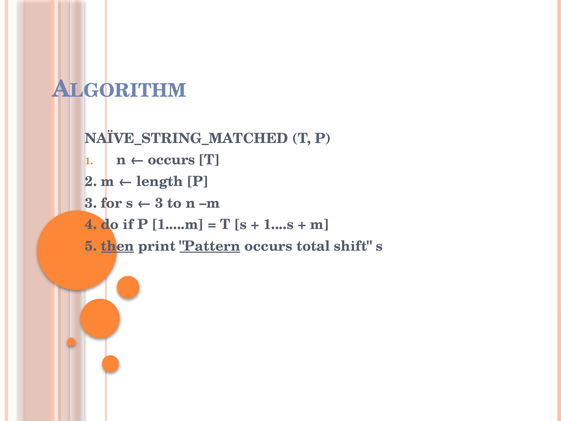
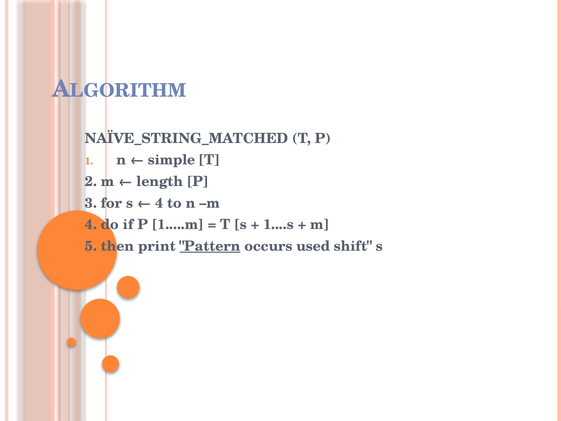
occurs at (172, 160): occurs -> simple
3 at (159, 203): 3 -> 4
then underline: present -> none
total: total -> used
